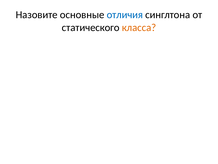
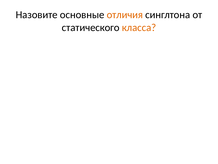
отличия colour: blue -> orange
